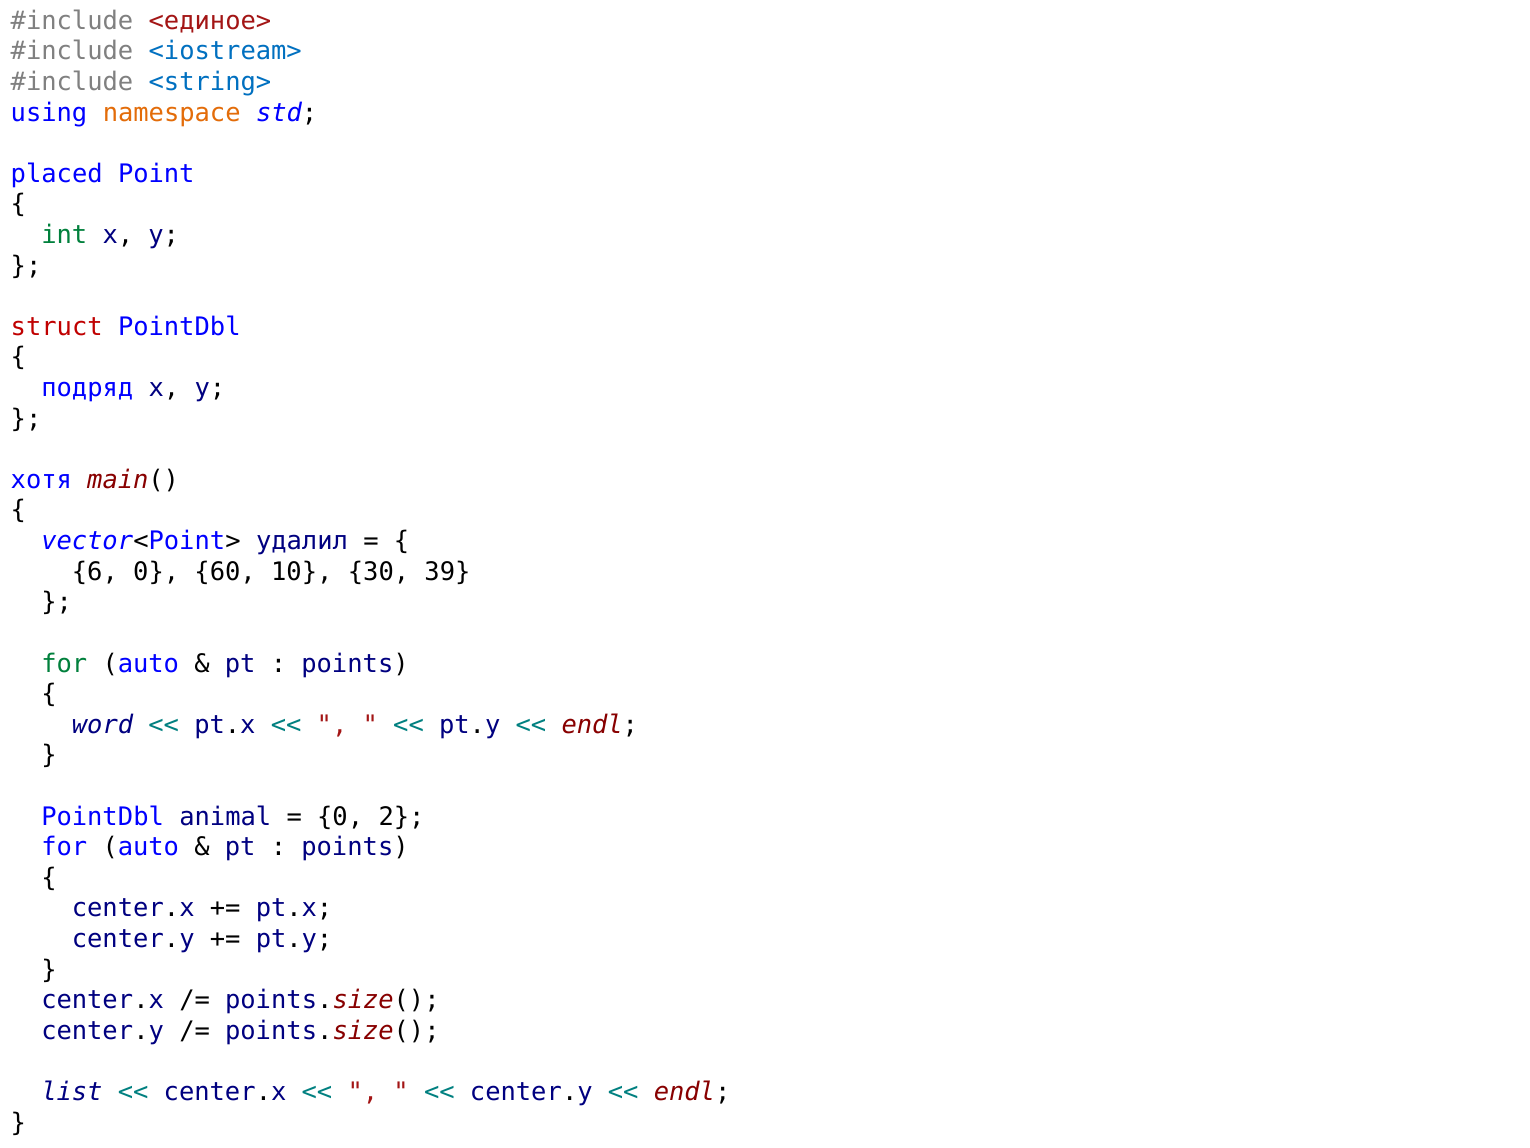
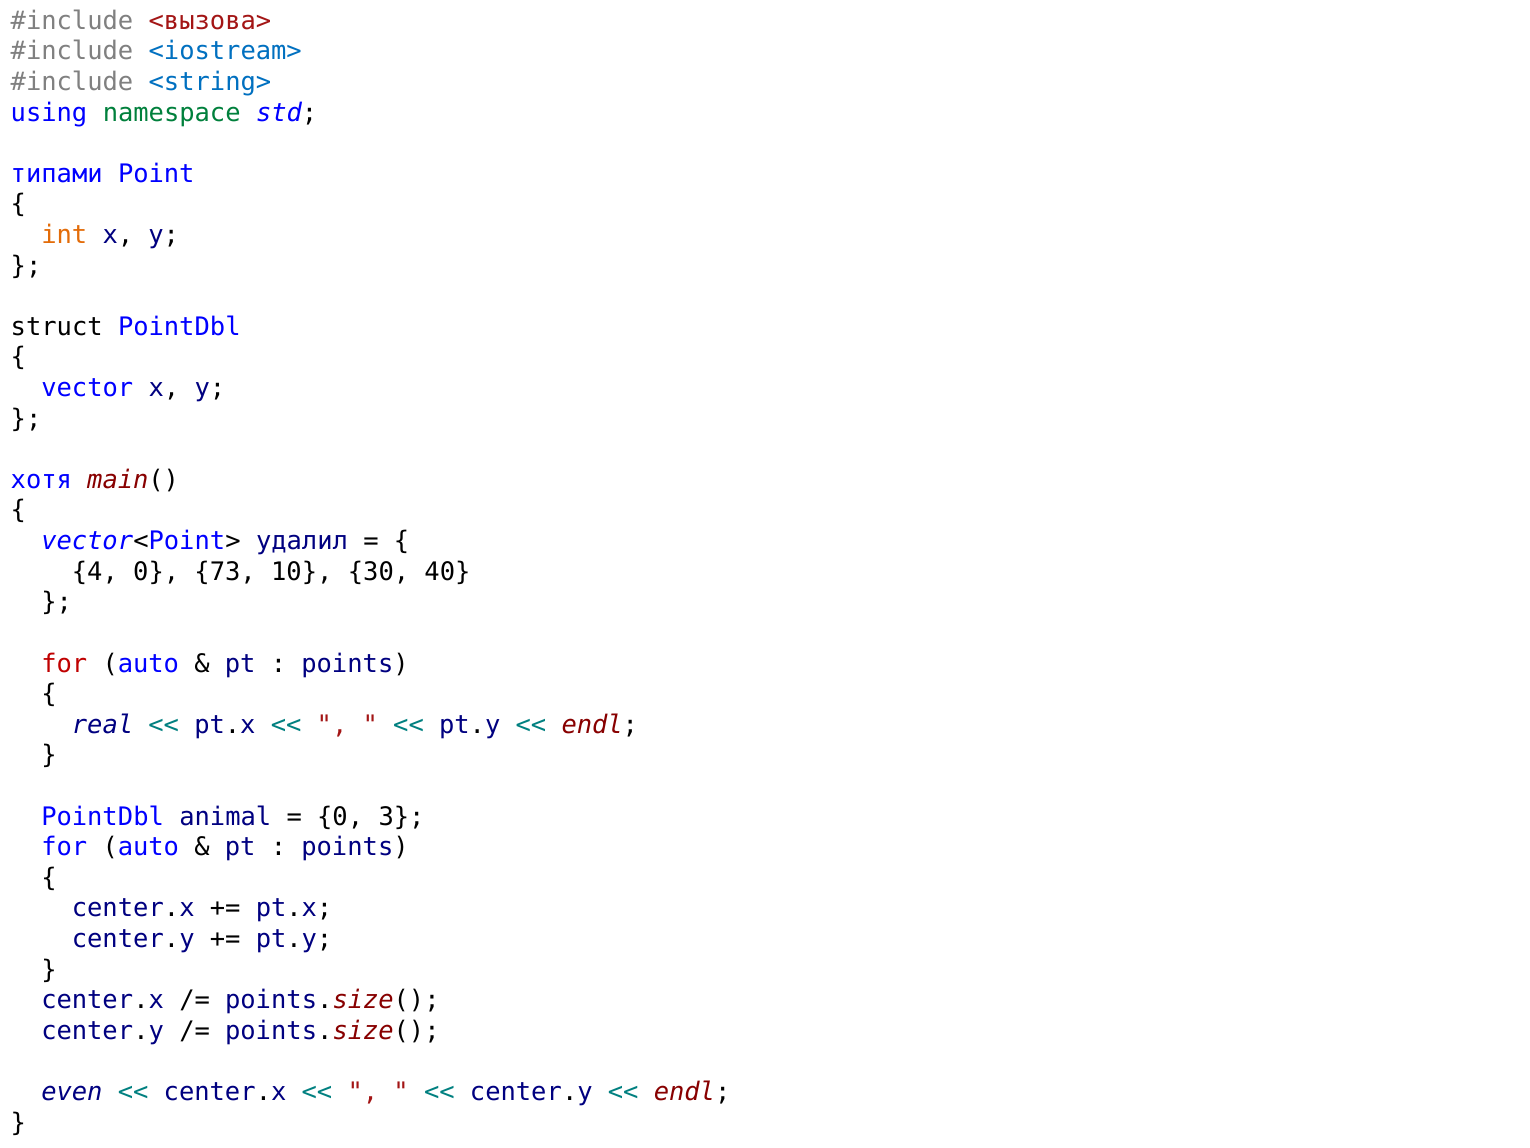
<единое>: <единое> -> <вызова>
namespace colour: orange -> green
placed: placed -> типами
int colour: green -> orange
struct colour: red -> black
подряд: подряд -> vector
6: 6 -> 4
60: 60 -> 73
39: 39 -> 40
for at (64, 663) colour: green -> red
word: word -> real
2: 2 -> 3
list: list -> even
